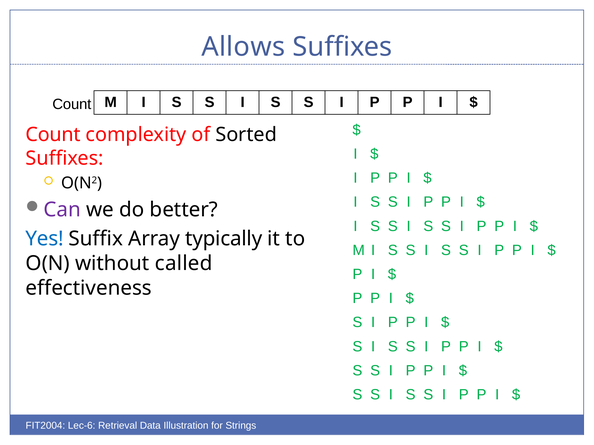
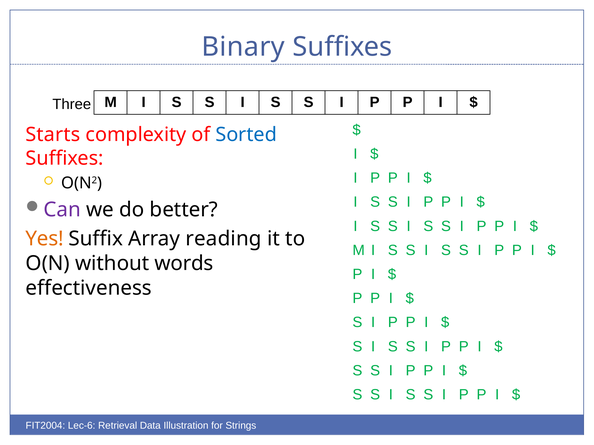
Allows: Allows -> Binary
Count at (72, 104): Count -> Three
Count at (53, 135): Count -> Starts
Sorted colour: black -> blue
Yes colour: blue -> orange
typically: typically -> reading
called: called -> words
